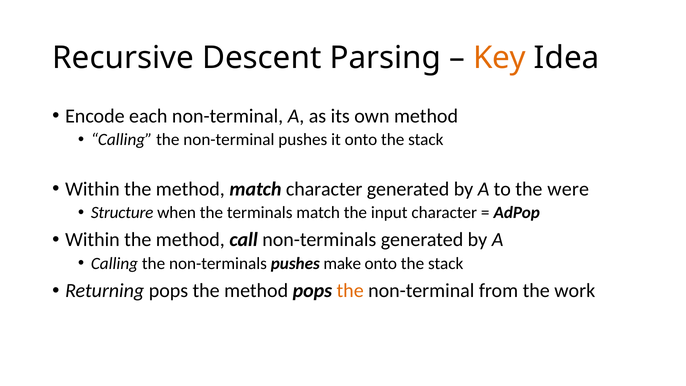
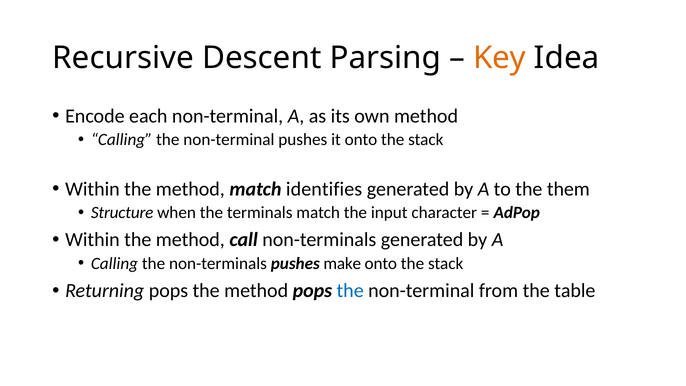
match character: character -> identifies
were: were -> them
the at (350, 291) colour: orange -> blue
work: work -> table
